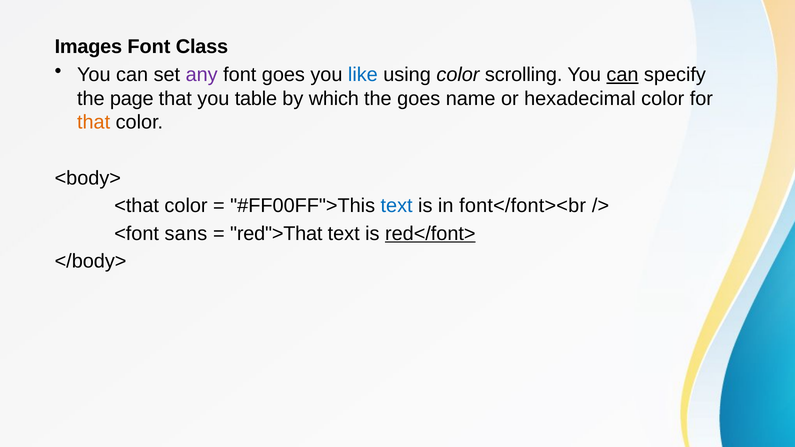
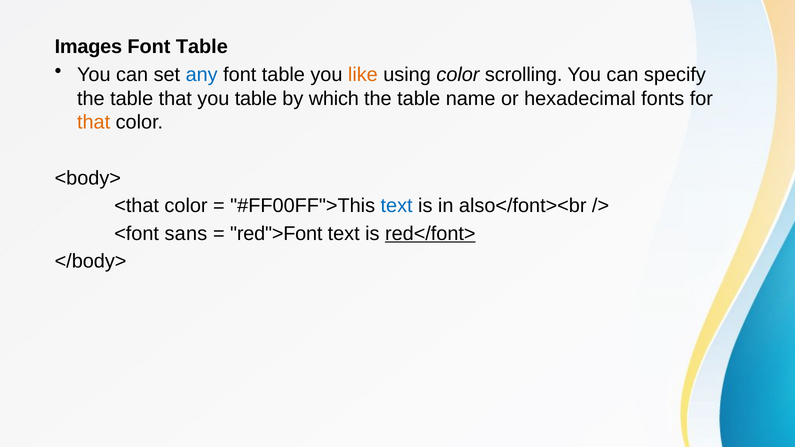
Class at (202, 47): Class -> Table
any colour: purple -> blue
goes at (283, 75): goes -> table
like colour: blue -> orange
can at (622, 75) underline: present -> none
page at (132, 99): page -> table
goes at (419, 99): goes -> table
hexadecimal color: color -> fonts
font</font><br: font</font><br -> also</font><br
red">That: red">That -> red">Font
